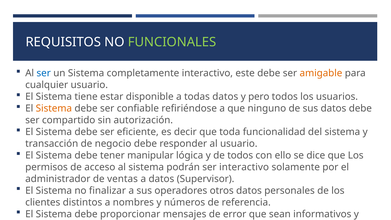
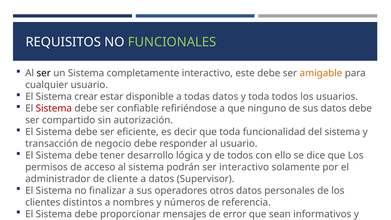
ser at (44, 73) colour: blue -> black
tiene: tiene -> crear
y pero: pero -> toda
Sistema at (54, 108) colour: orange -> red
manipular: manipular -> desarrollo
ventas: ventas -> cliente
